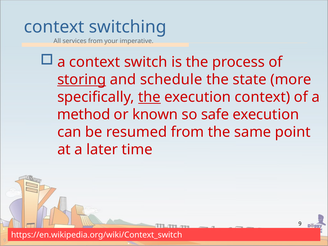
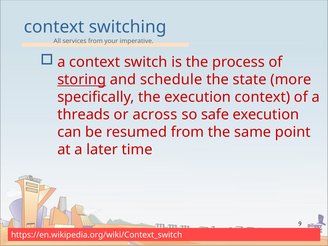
the at (149, 97) underline: present -> none
method: method -> threads
known: known -> across
